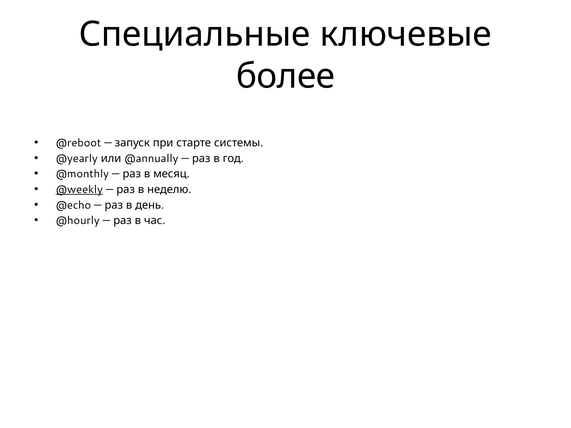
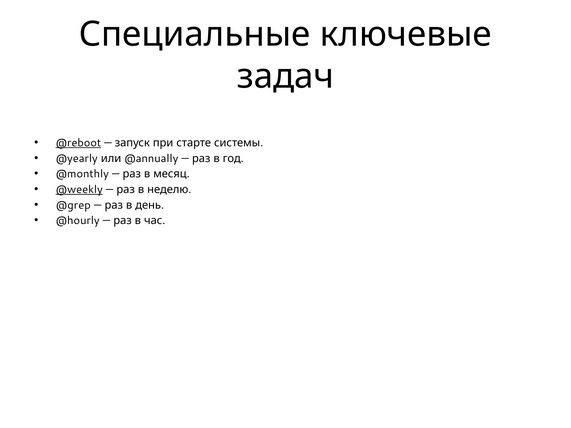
более: более -> задач
@reboot underline: none -> present
@echo: @echo -> @grep
